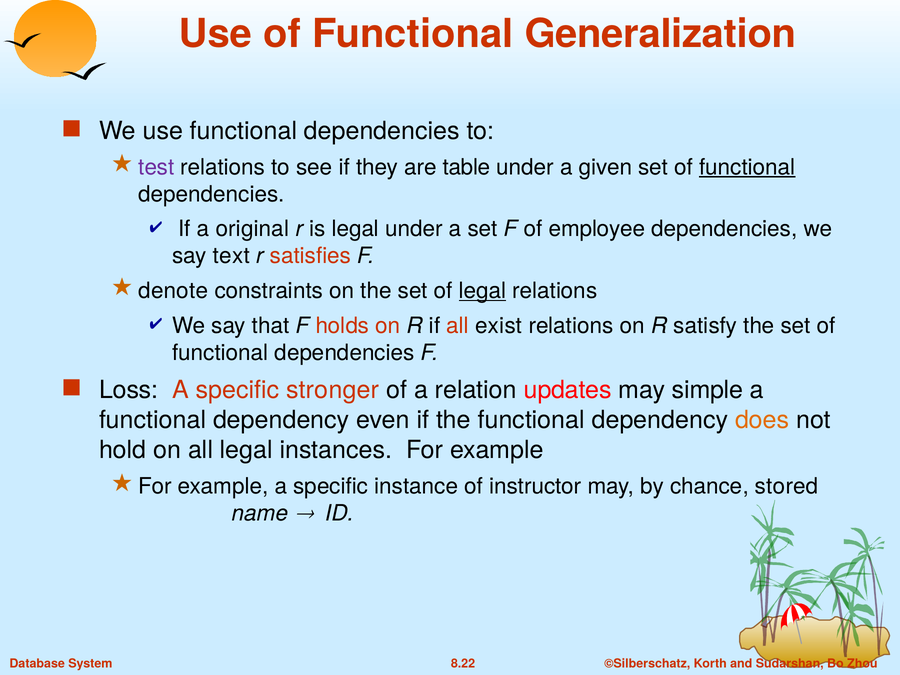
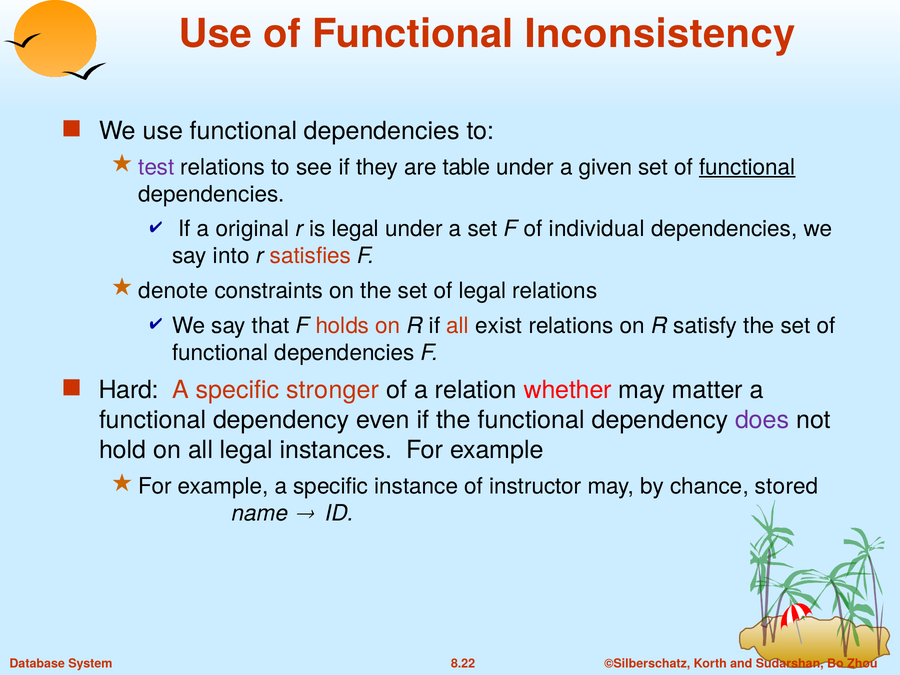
Generalization: Generalization -> Inconsistency
employee: employee -> individual
text: text -> into
legal at (483, 291) underline: present -> none
Loss: Loss -> Hard
updates: updates -> whether
simple: simple -> matter
does colour: orange -> purple
